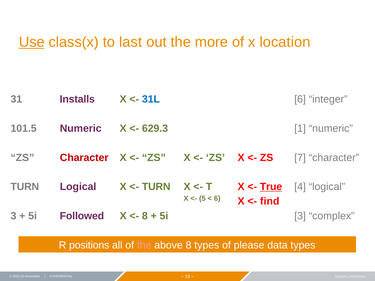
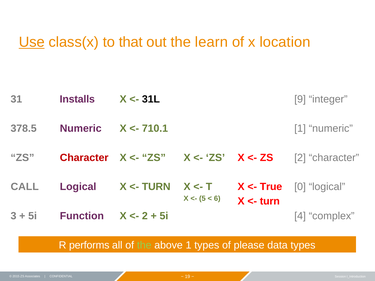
last: last -> that
more: more -> learn
31L colour: blue -> black
6 at (300, 99): 6 -> 9
101.5: 101.5 -> 378.5
629.3: 629.3 -> 710.1
7 at (300, 158): 7 -> 2
TURN at (25, 187): TURN -> CALL
True underline: present -> none
4: 4 -> 0
find at (270, 201): find -> turn
Followed: Followed -> Function
8 at (145, 216): 8 -> 2
3 at (300, 216): 3 -> 4
positions: positions -> performs
the at (144, 245) colour: pink -> light green
above 8: 8 -> 1
